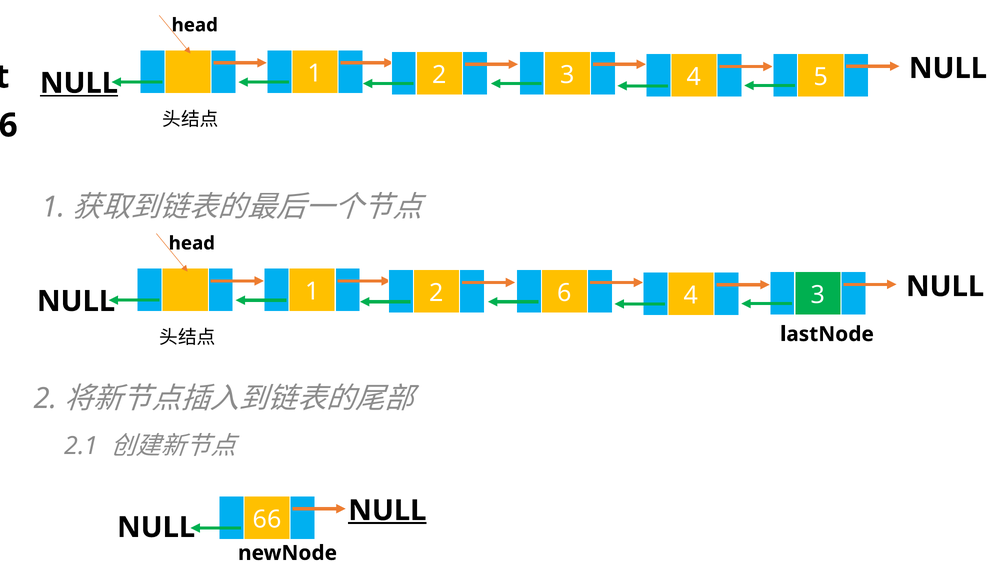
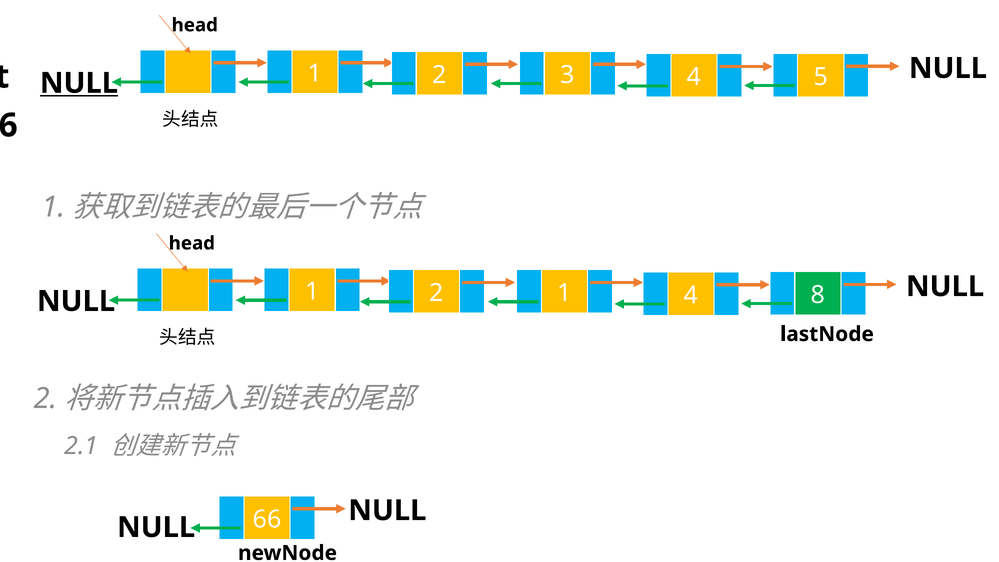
2 6: 6 -> 1
4 3: 3 -> 8
NULL at (387, 510) underline: present -> none
